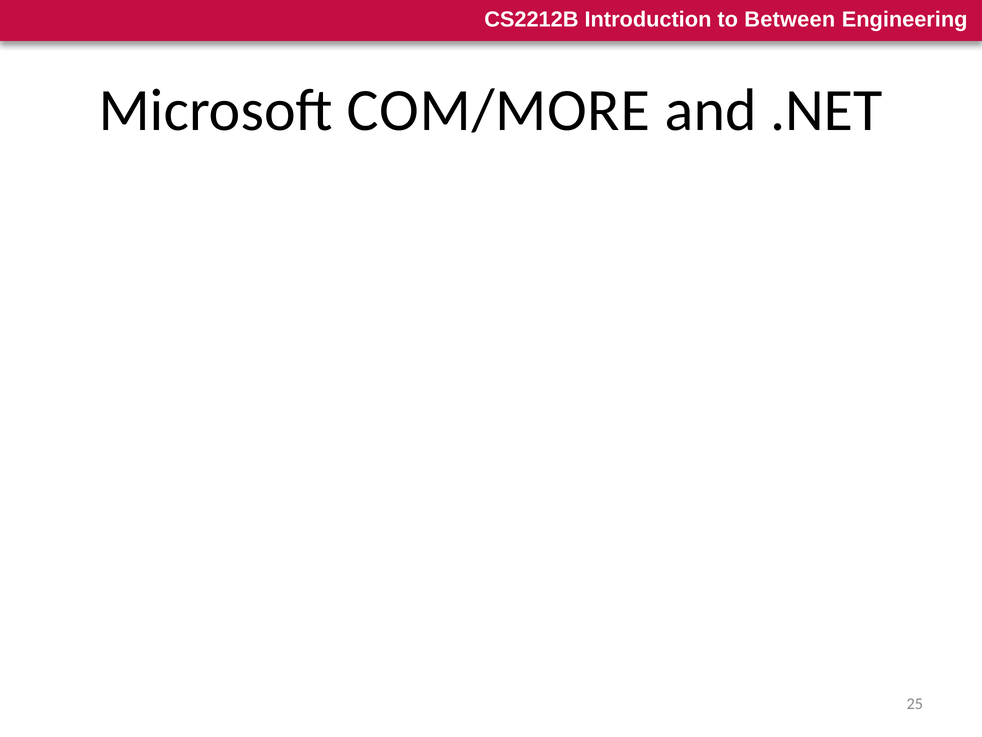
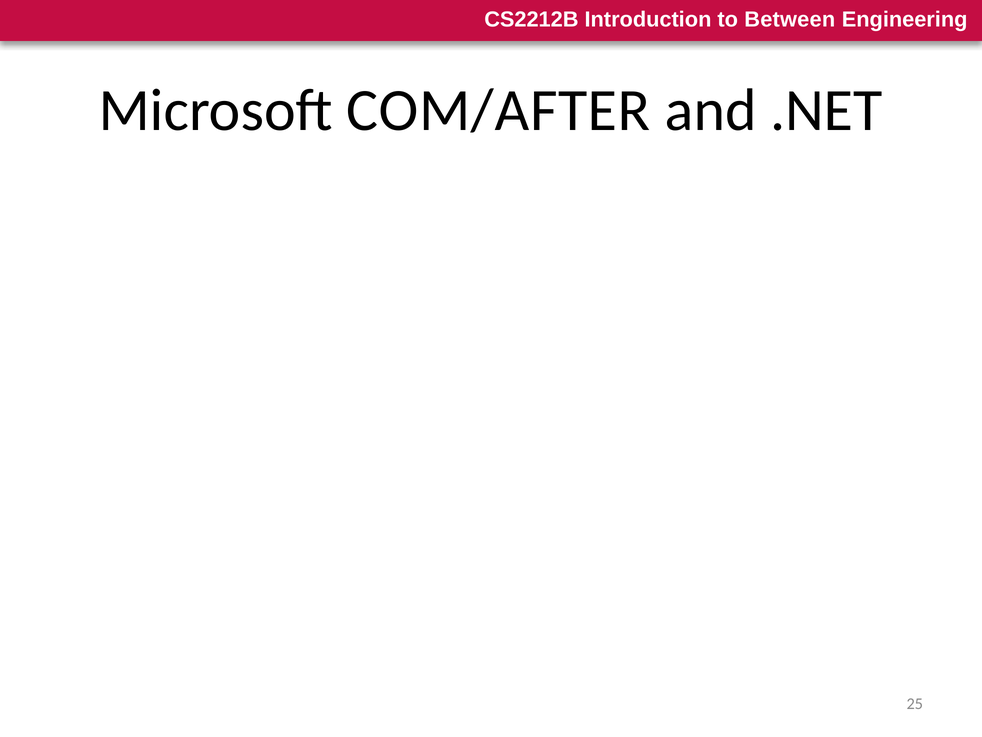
COM/MORE: COM/MORE -> COM/AFTER
